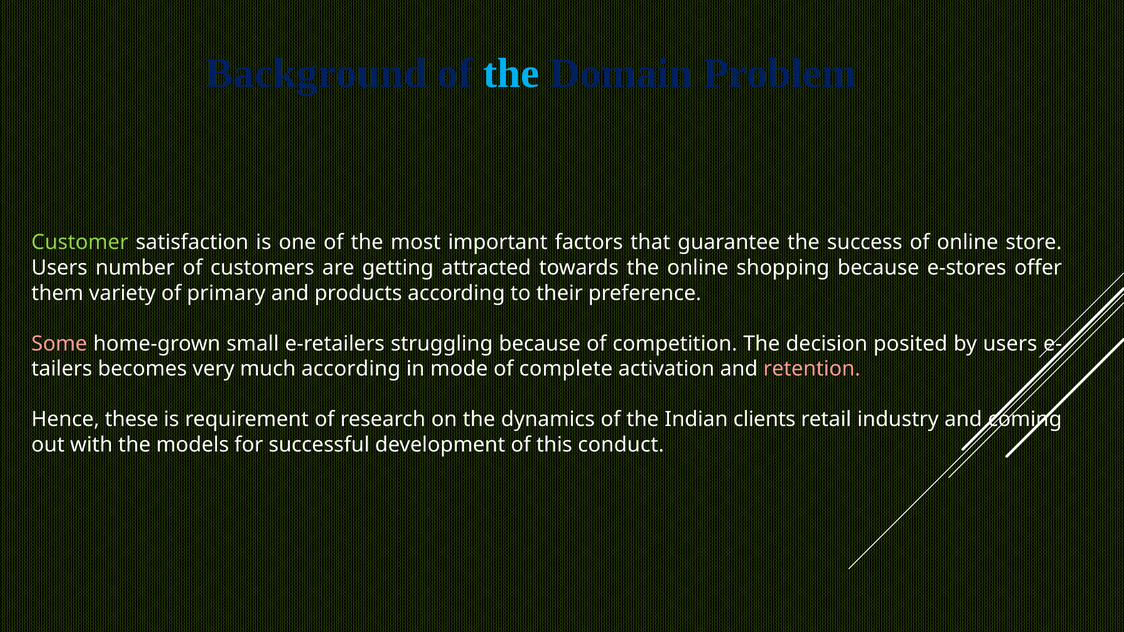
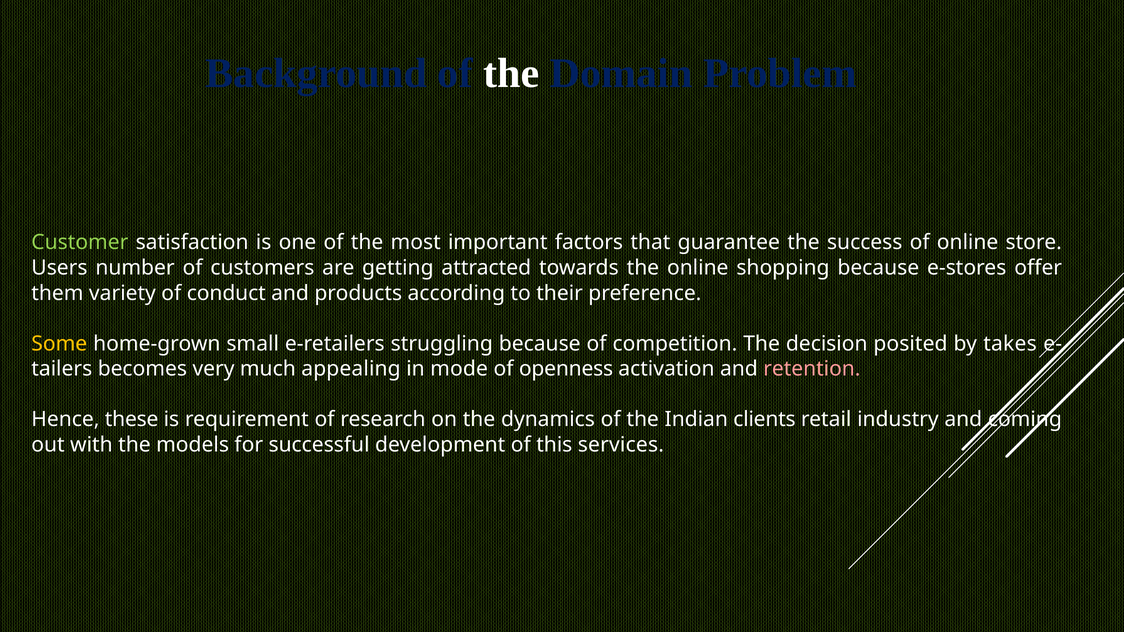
the at (511, 73) colour: light blue -> white
primary: primary -> conduct
Some colour: pink -> yellow
by users: users -> takes
much according: according -> appealing
complete: complete -> openness
conduct: conduct -> services
